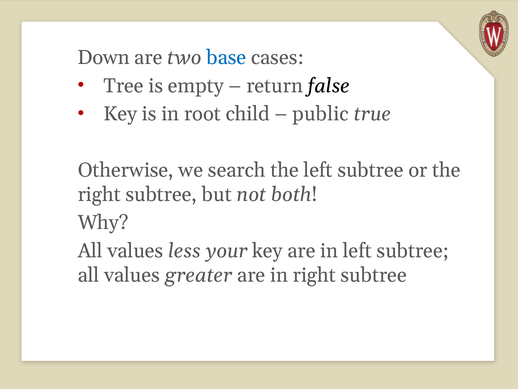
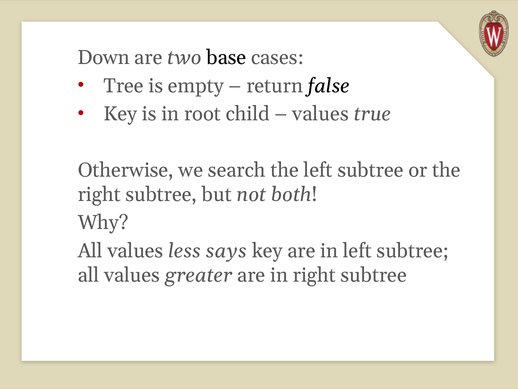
base colour: blue -> black
public at (321, 114): public -> values
your: your -> says
